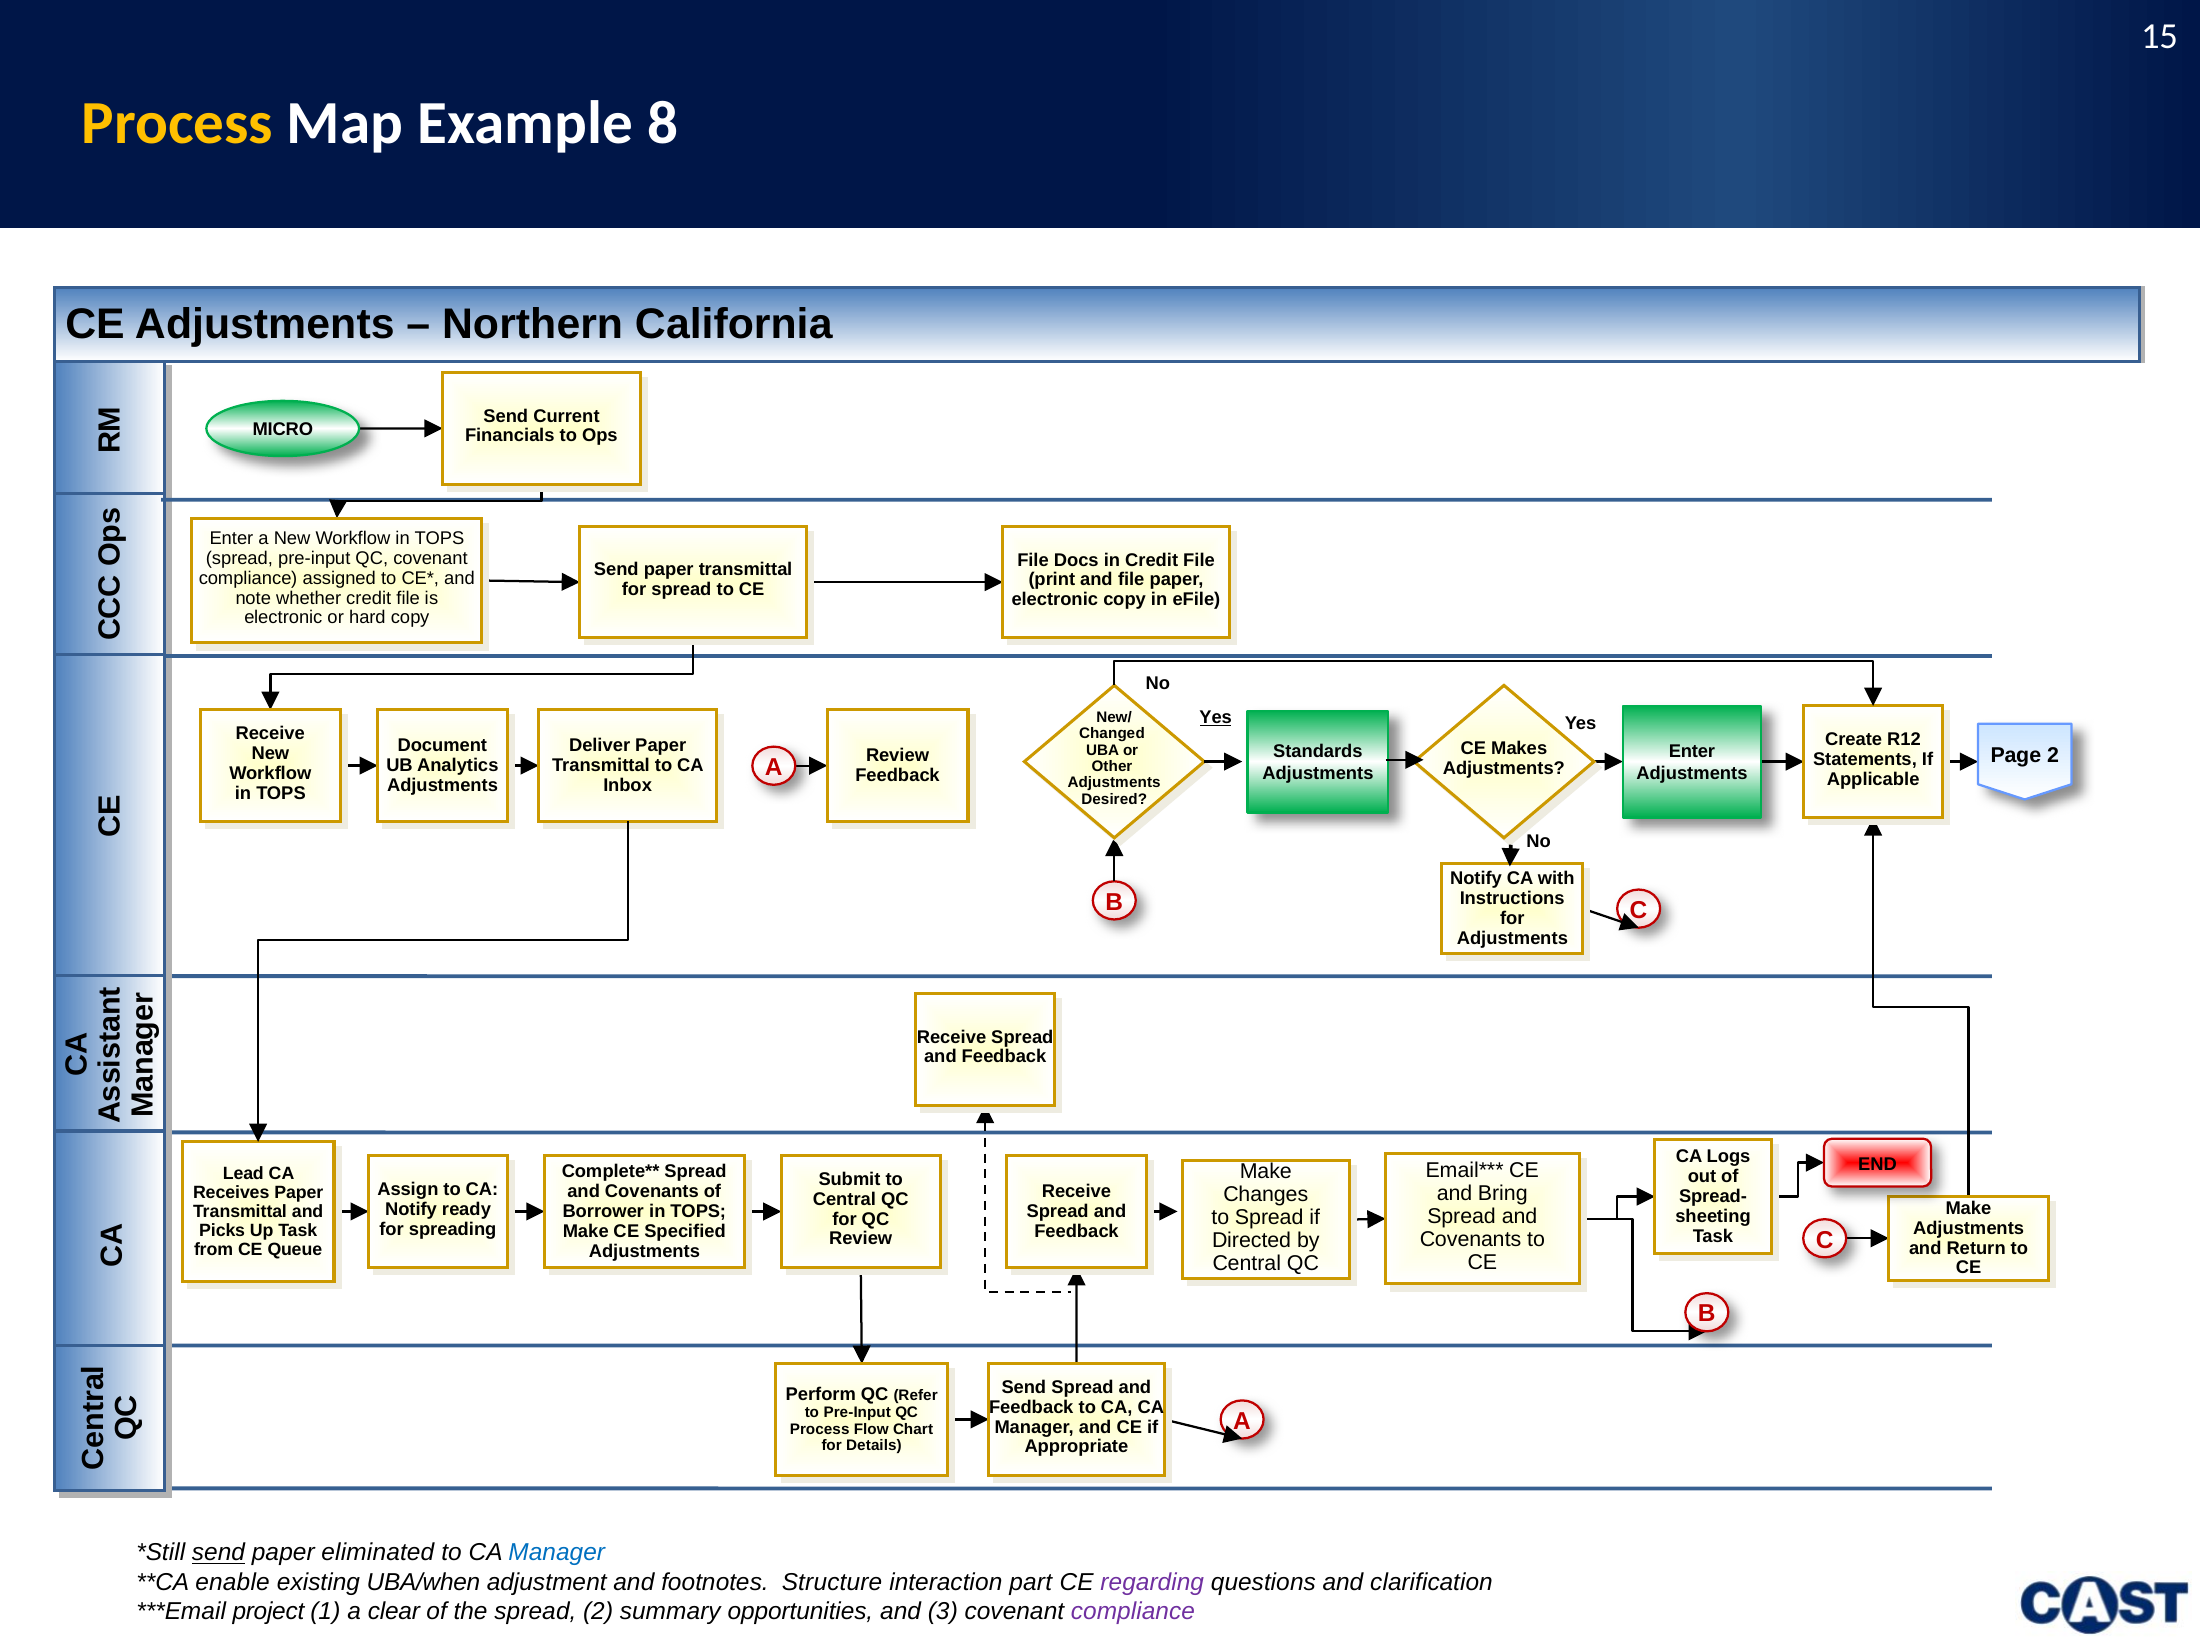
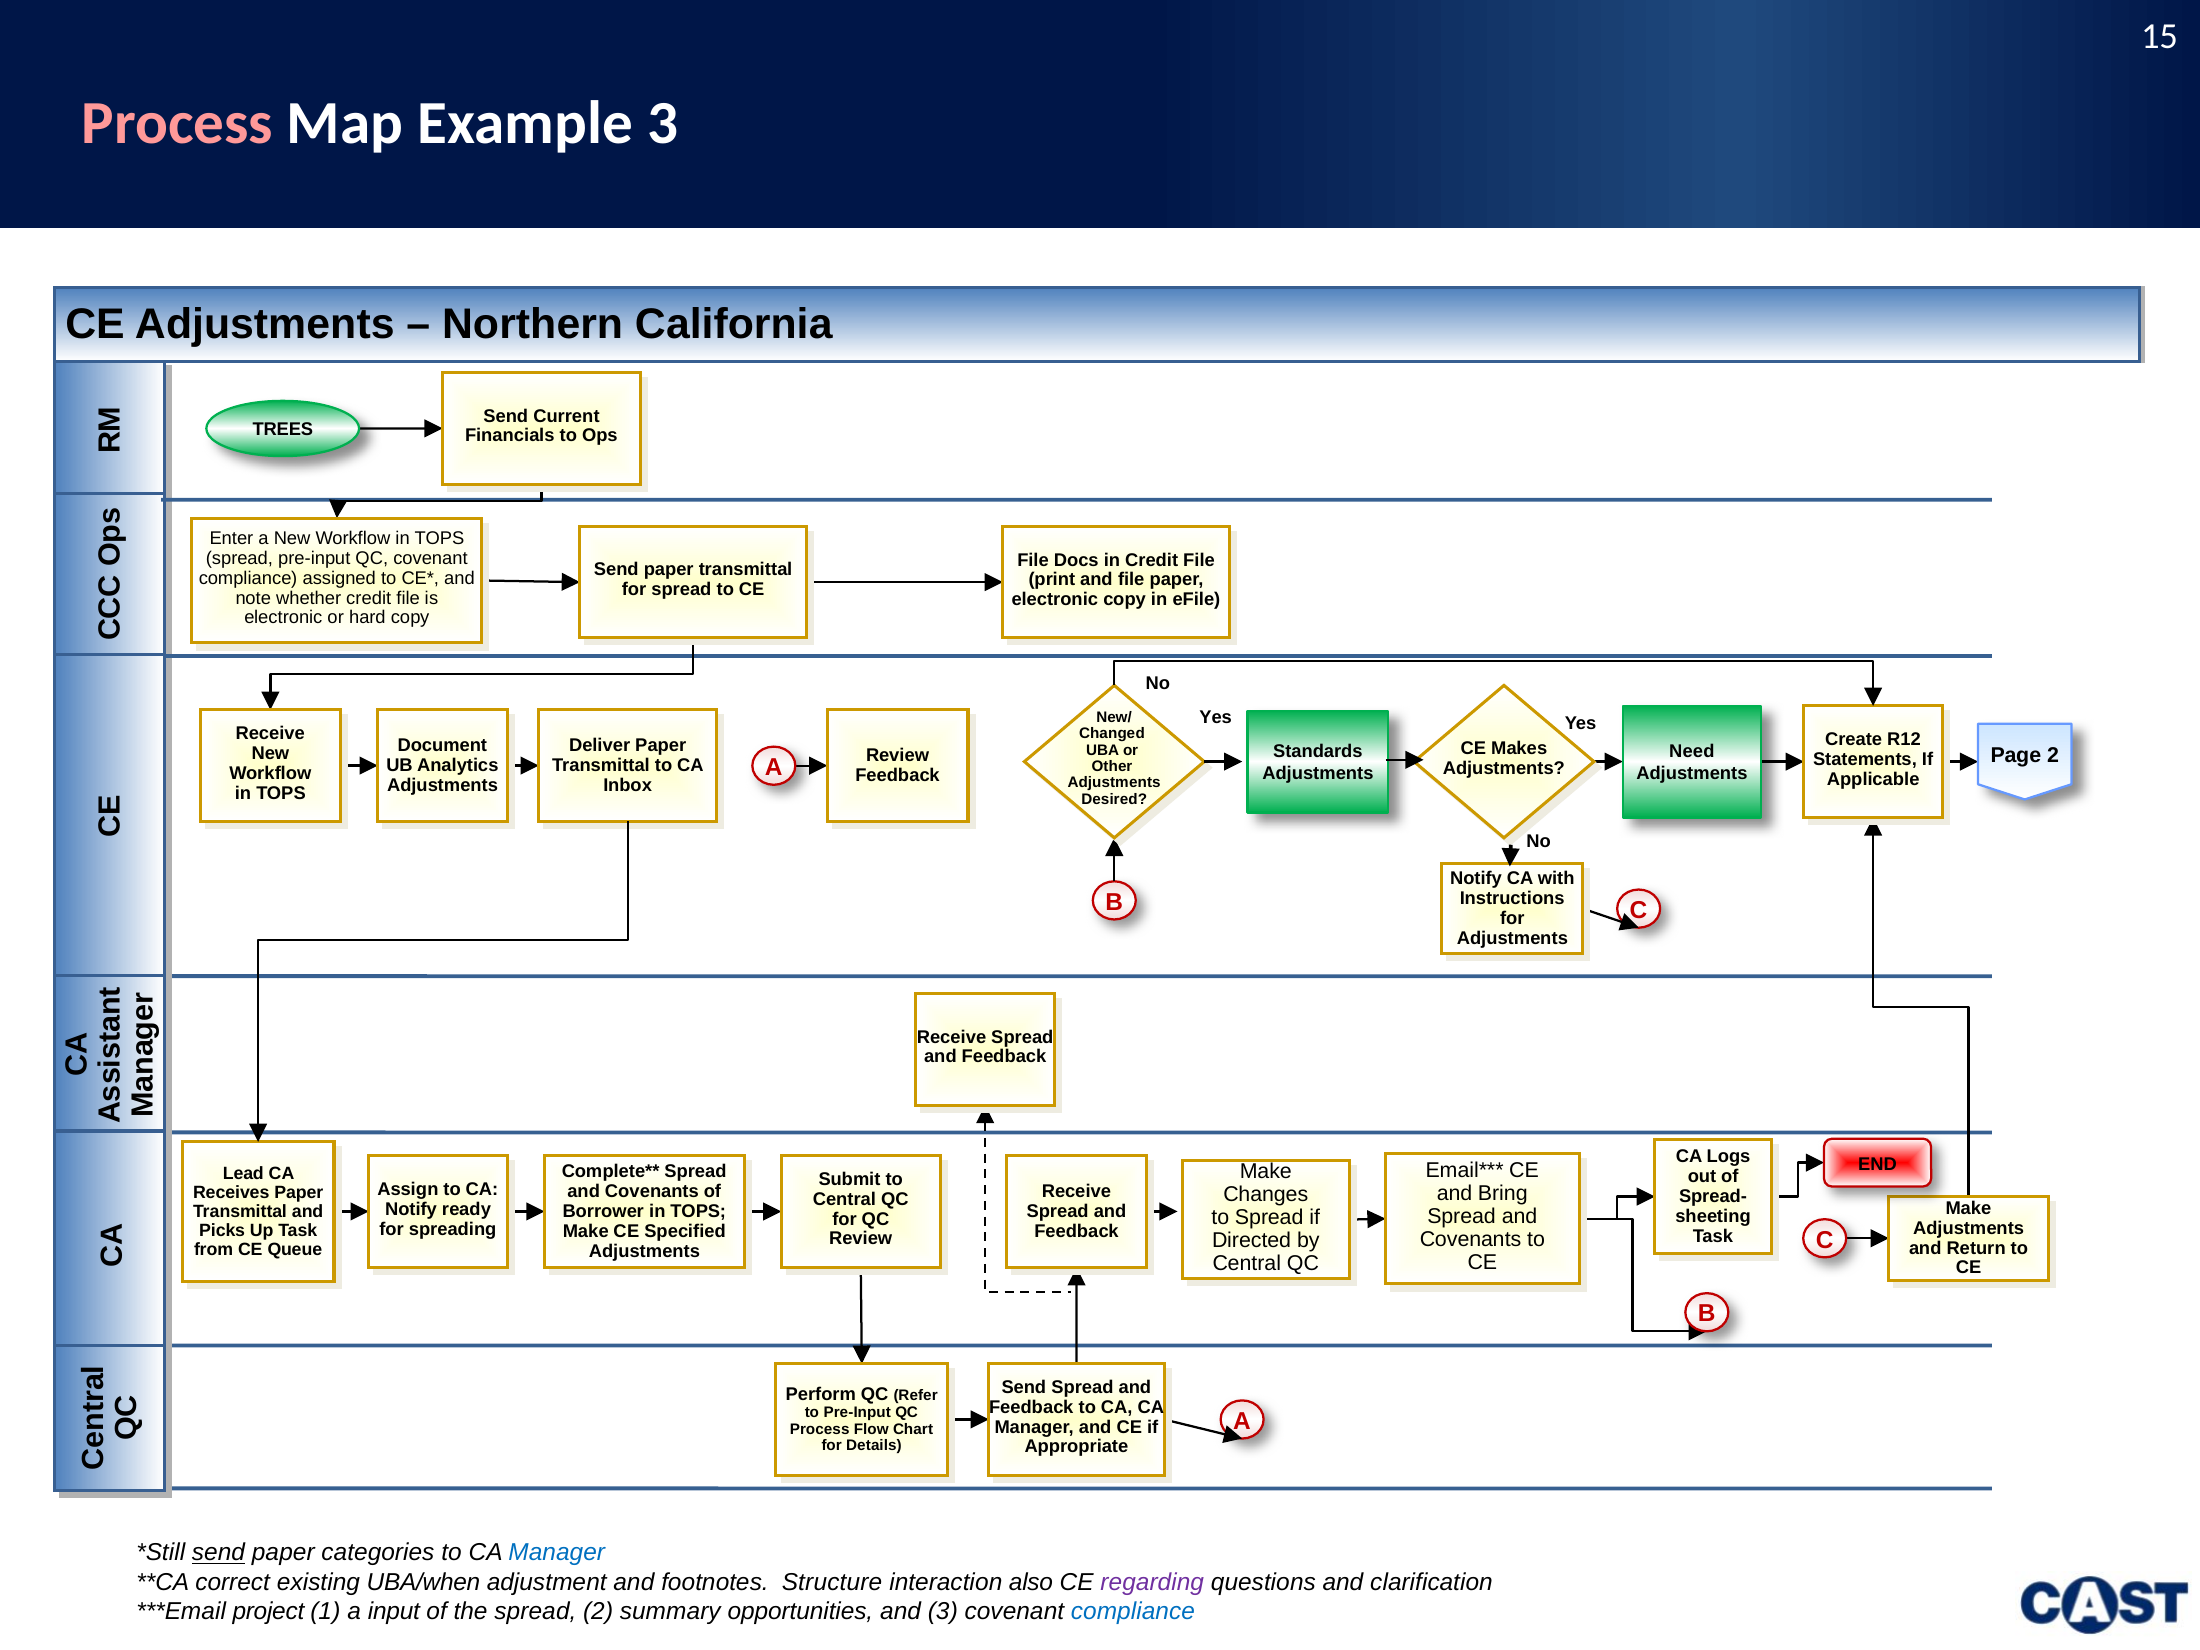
Process at (177, 123) colour: yellow -> pink
Example 8: 8 -> 3
MICRO: MICRO -> TREES
Yes at (1216, 718) underline: present -> none
Enter at (1692, 752): Enter -> Need
eliminated: eliminated -> categories
enable: enable -> correct
part: part -> also
clear: clear -> input
compliance at (1133, 1611) colour: purple -> blue
